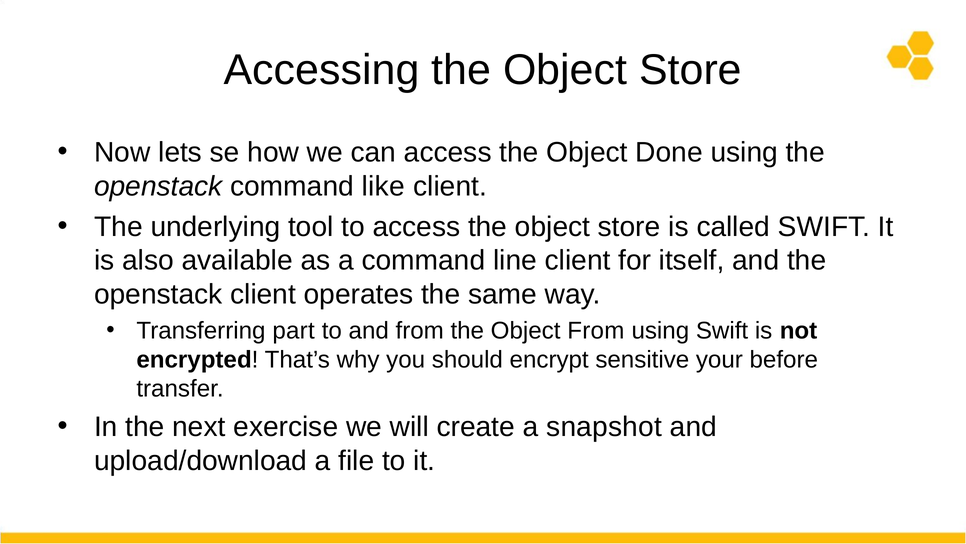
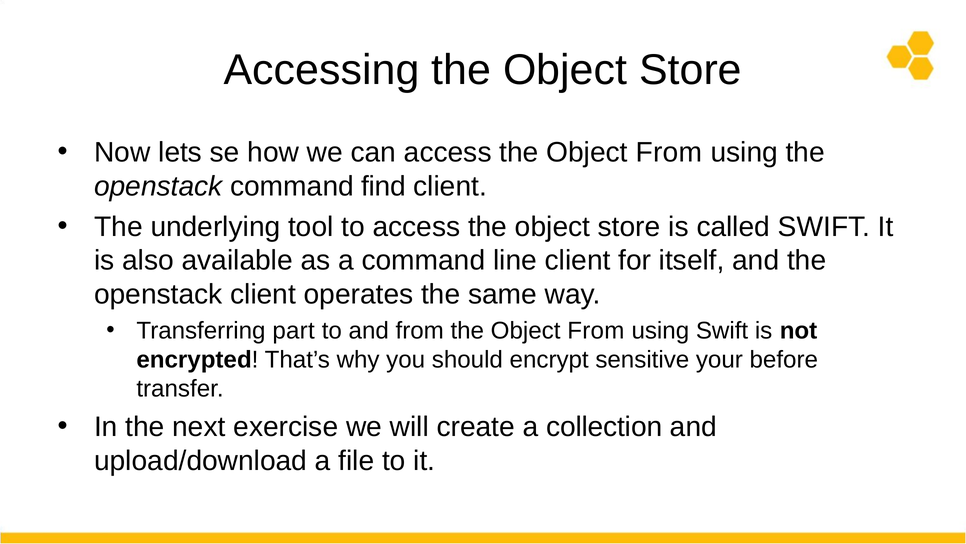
access the Object Done: Done -> From
like: like -> find
snapshot: snapshot -> collection
